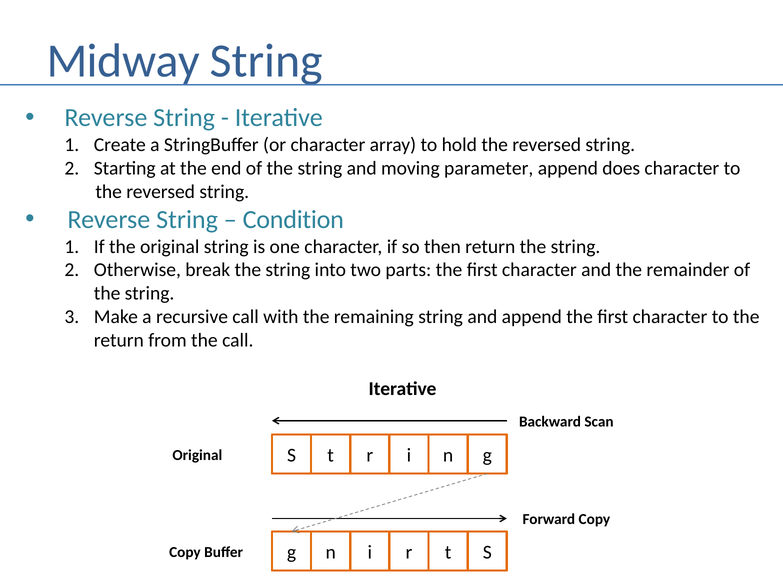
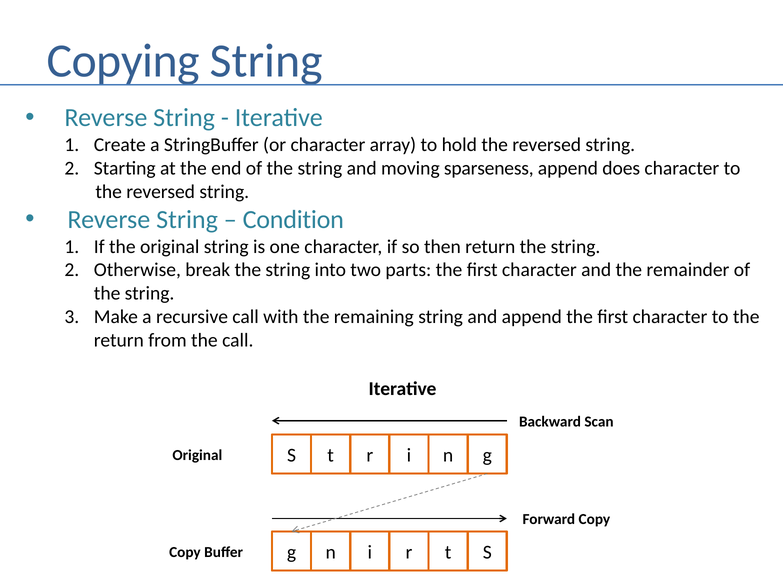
Midway: Midway -> Copying
parameter: parameter -> sparseness
